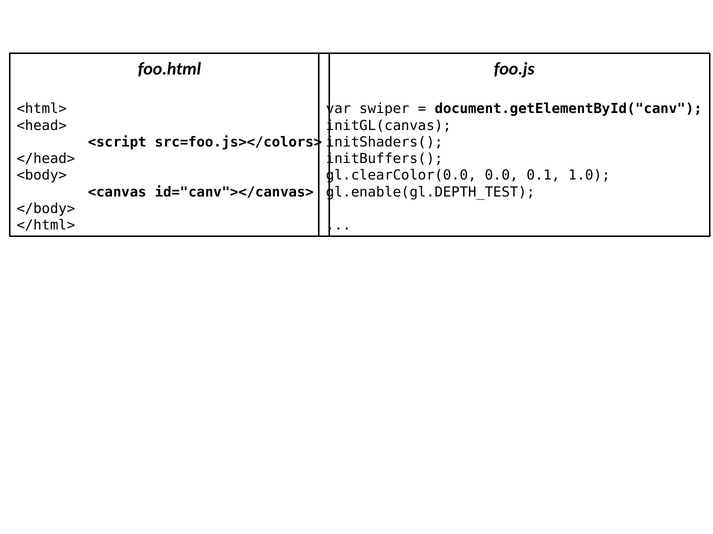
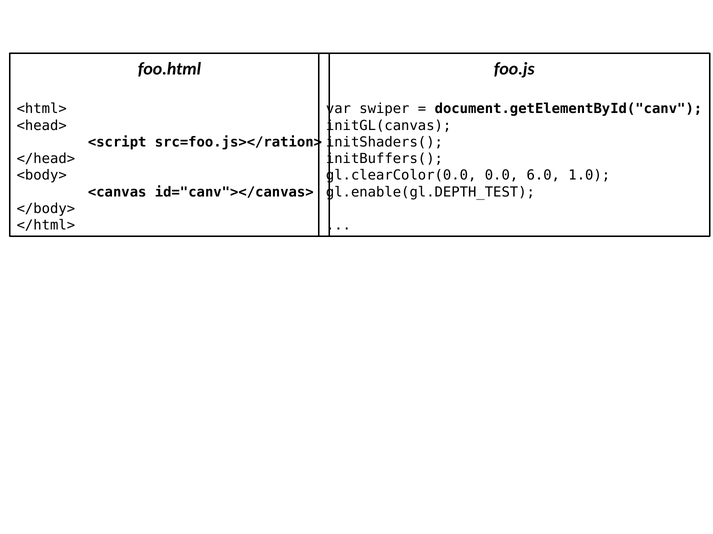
src=foo.js></colors>: src=foo.js></colors> -> src=foo.js></ration>
0.1: 0.1 -> 6.0
